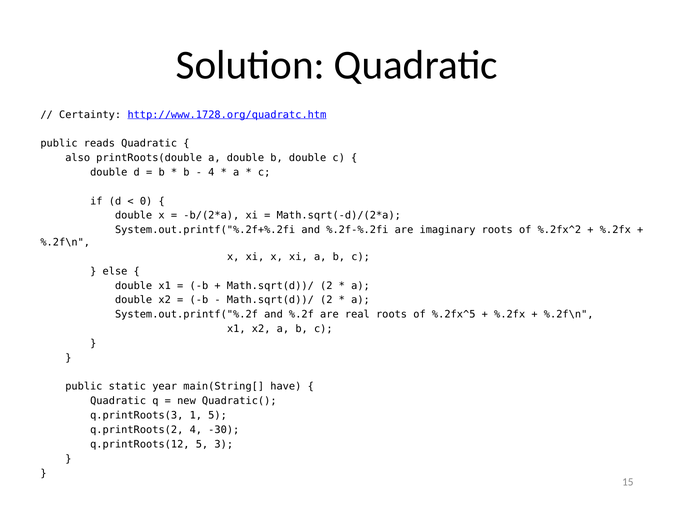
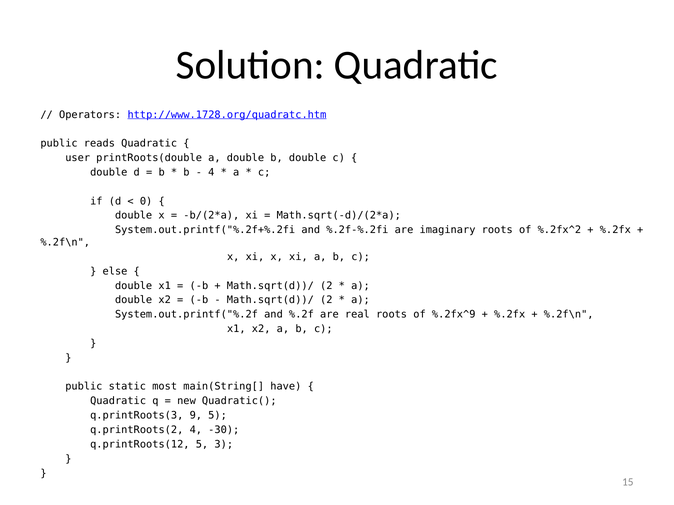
Certainty: Certainty -> Operators
also: also -> user
%.2fx^5: %.2fx^5 -> %.2fx^9
year: year -> most
1: 1 -> 9
